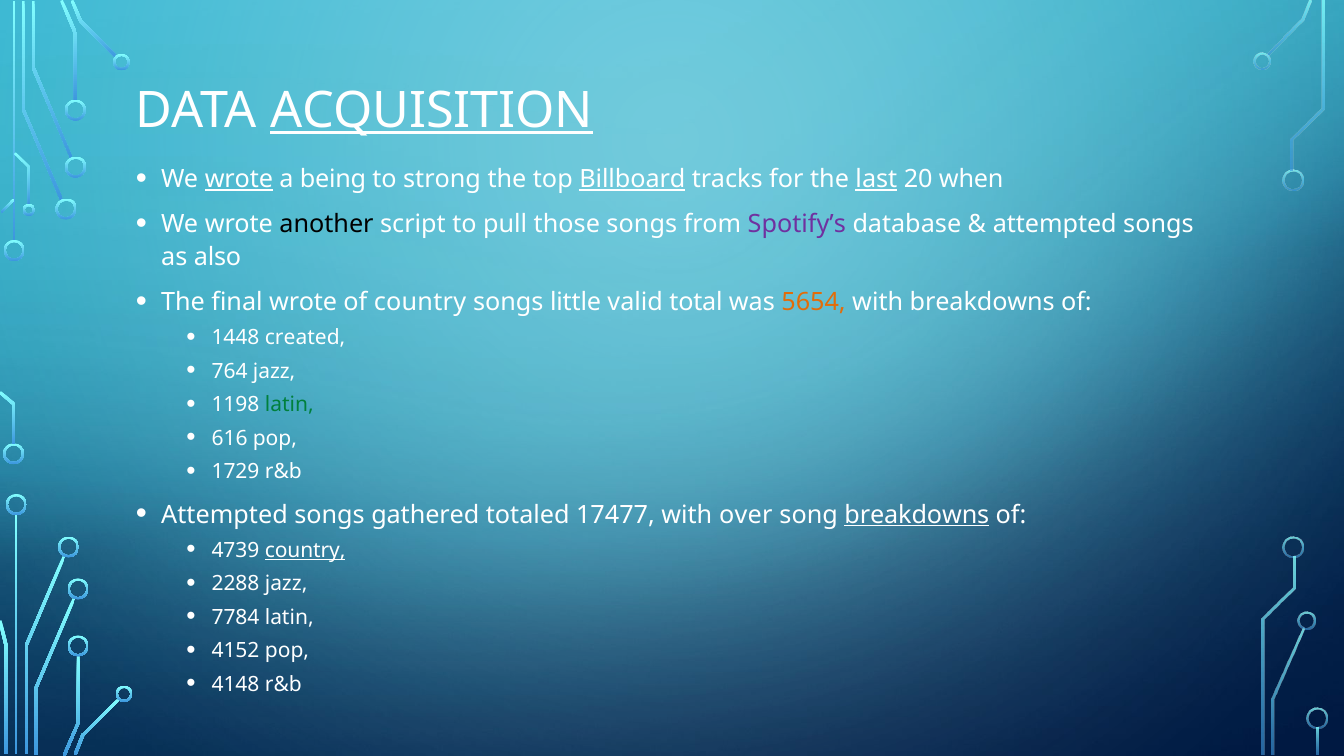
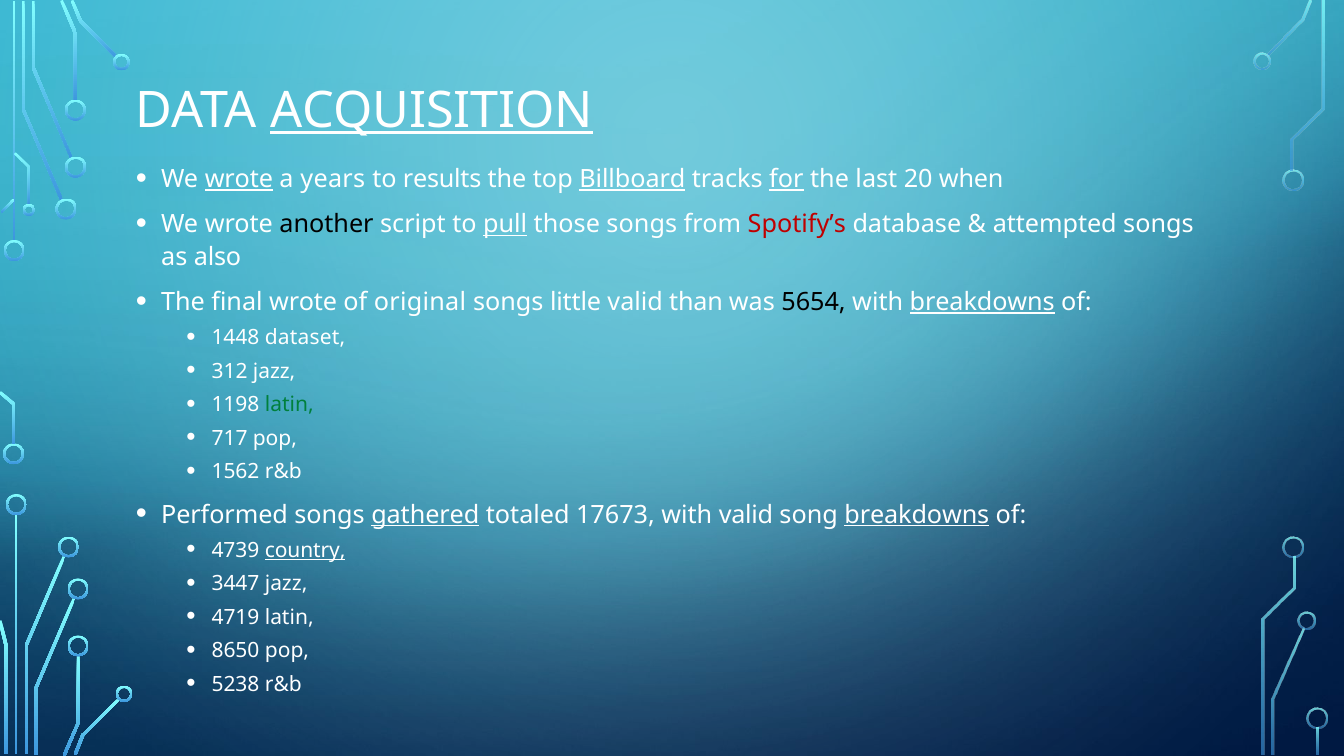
being: being -> years
strong: strong -> results
for underline: none -> present
last underline: present -> none
pull underline: none -> present
Spotify’s colour: purple -> red
of country: country -> original
total: total -> than
5654 colour: orange -> black
breakdowns at (982, 302) underline: none -> present
created: created -> dataset
764: 764 -> 312
616: 616 -> 717
1729: 1729 -> 1562
Attempted at (224, 515): Attempted -> Performed
gathered underline: none -> present
17477: 17477 -> 17673
with over: over -> valid
2288: 2288 -> 3447
7784: 7784 -> 4719
4152: 4152 -> 8650
4148: 4148 -> 5238
